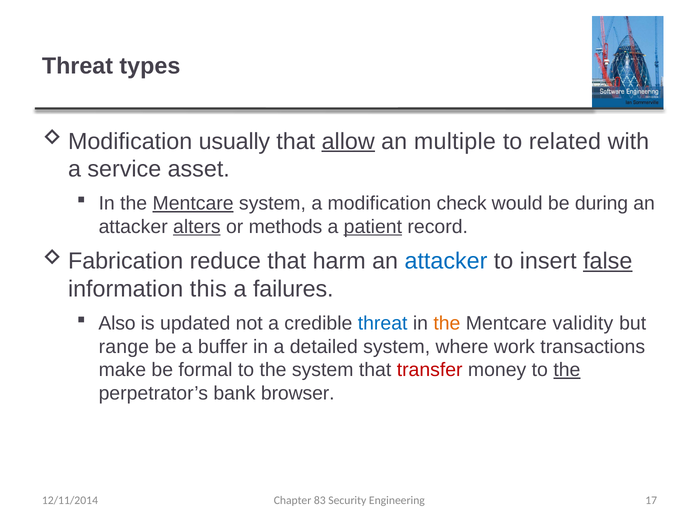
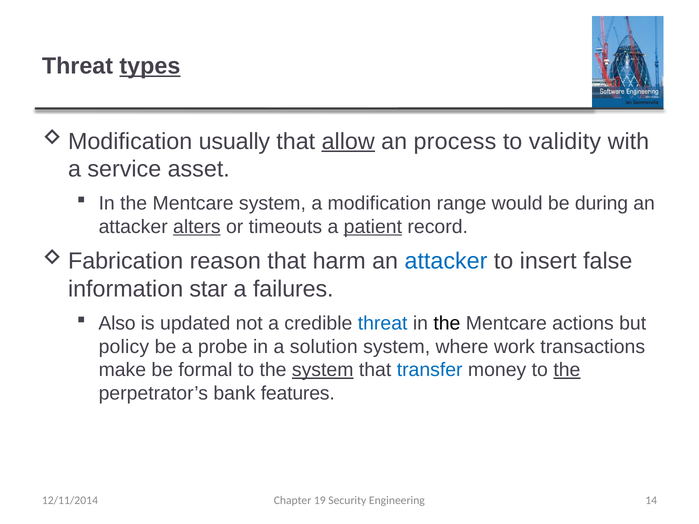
types underline: none -> present
multiple: multiple -> process
related: related -> validity
Mentcare at (193, 203) underline: present -> none
check: check -> range
methods: methods -> timeouts
reduce: reduce -> reason
false underline: present -> none
this: this -> star
the at (447, 323) colour: orange -> black
validity: validity -> actions
range: range -> policy
buffer: buffer -> probe
detailed: detailed -> solution
system at (323, 370) underline: none -> present
transfer colour: red -> blue
browser: browser -> features
83: 83 -> 19
17: 17 -> 14
